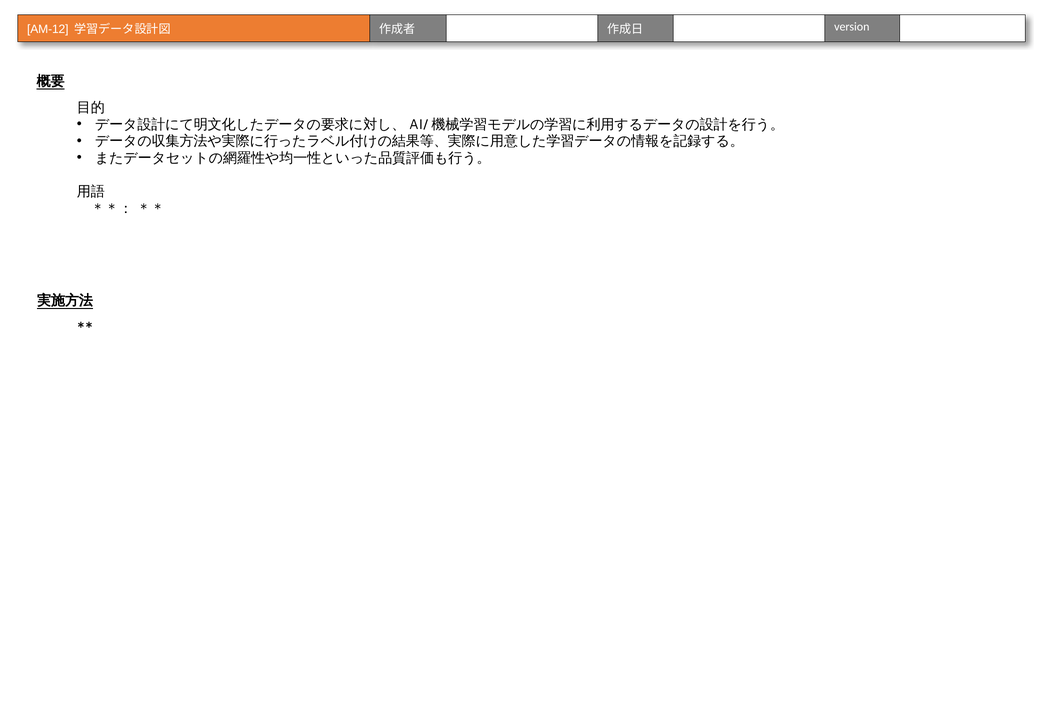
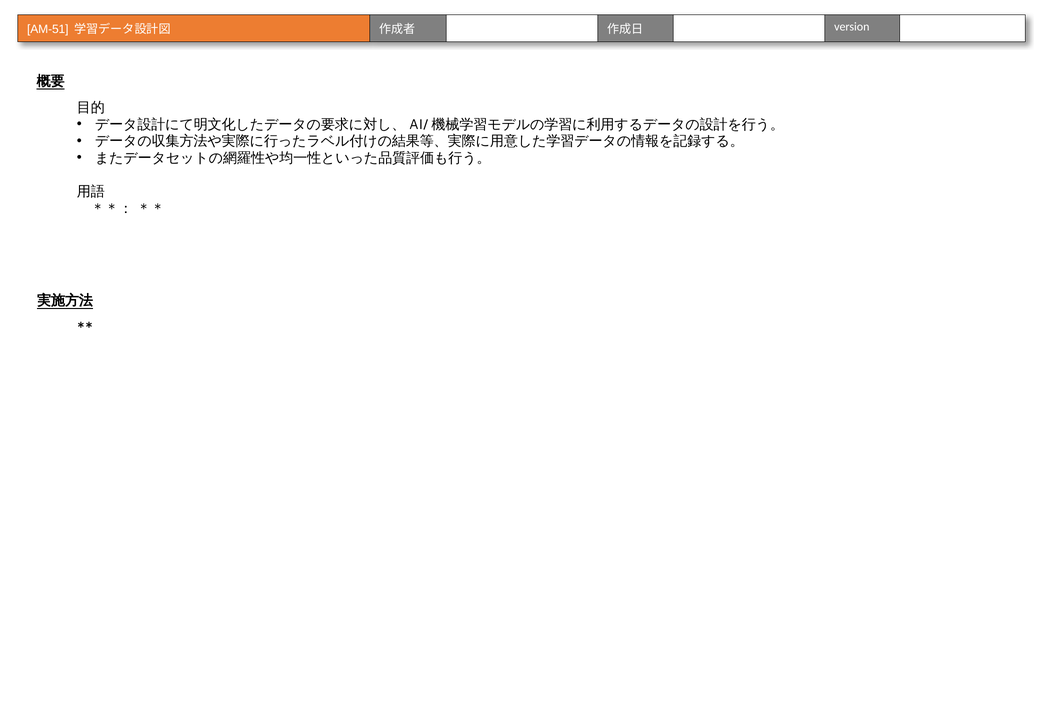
AM-12: AM-12 -> AM-51
